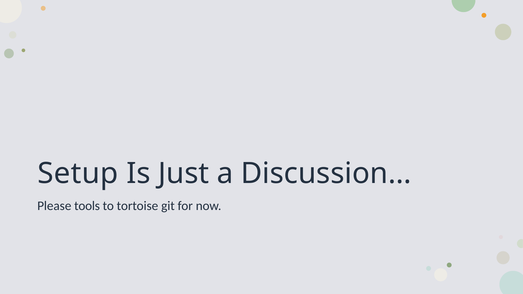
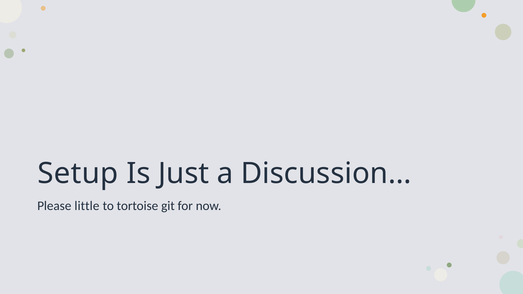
tools: tools -> little
